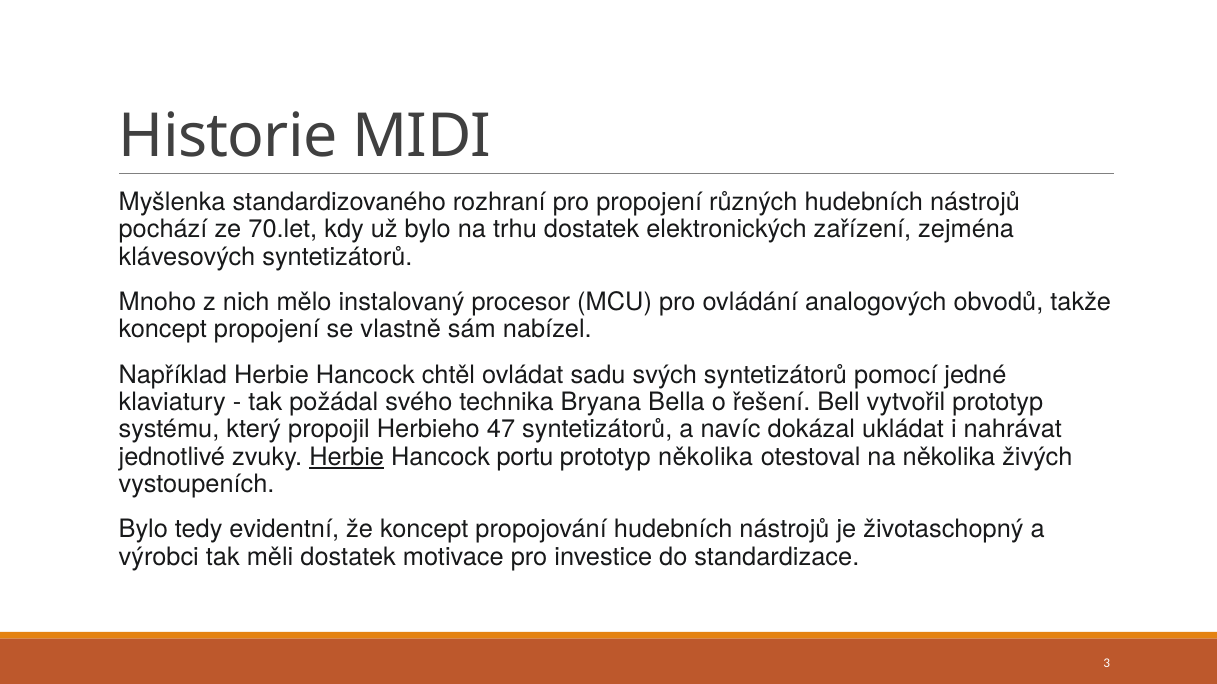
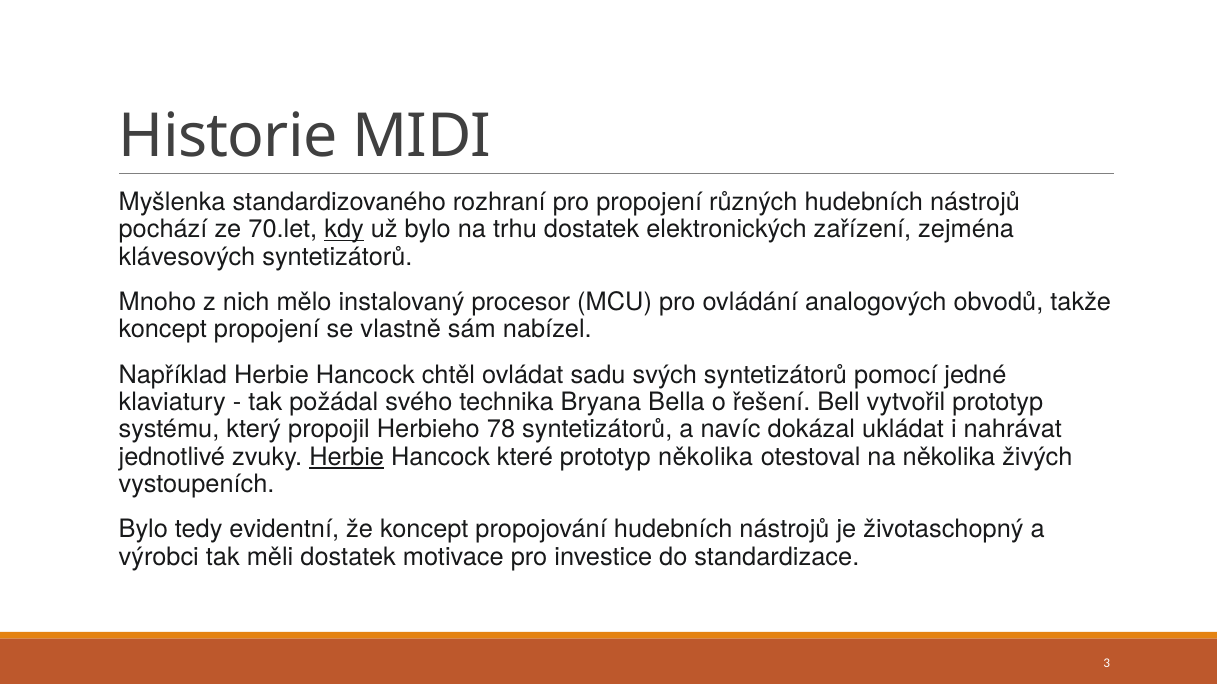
kdy underline: none -> present
47: 47 -> 78
portu: portu -> které
